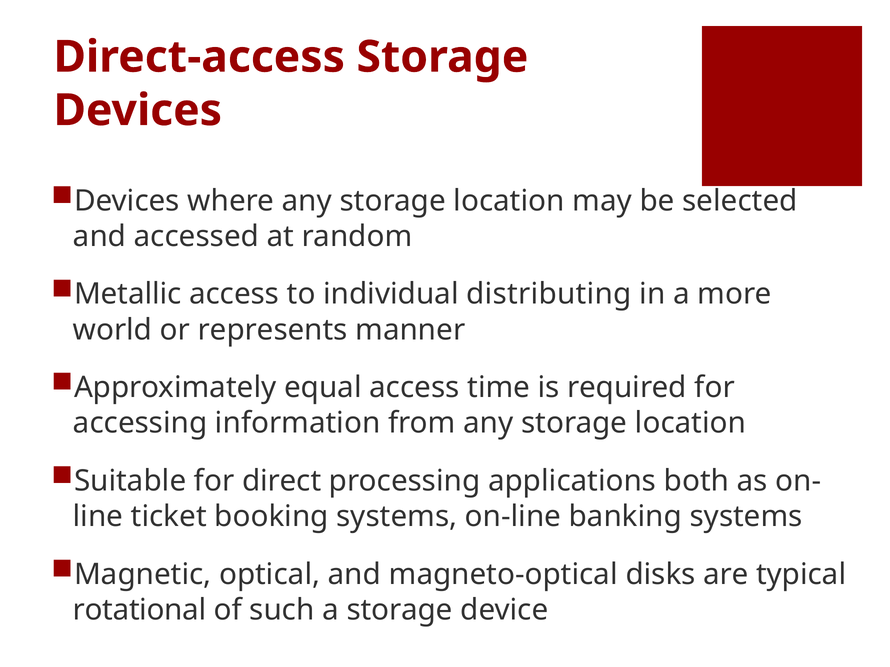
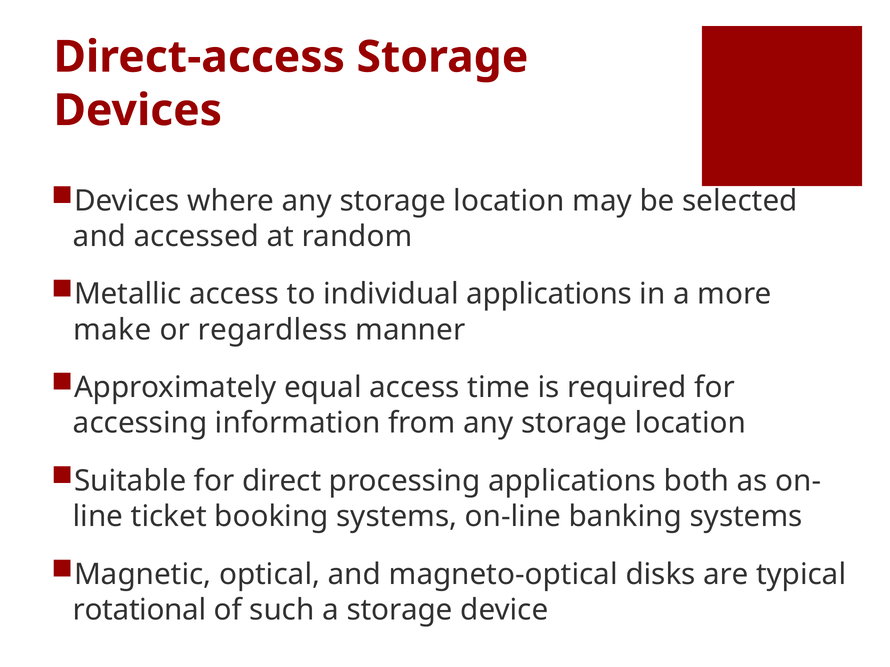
individual distributing: distributing -> applications
world: world -> make
represents: represents -> regardless
